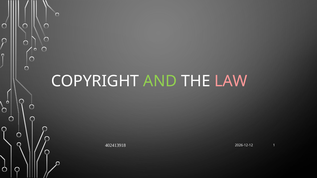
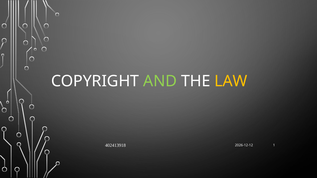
LAW colour: pink -> yellow
